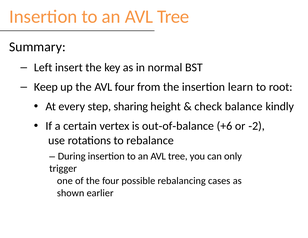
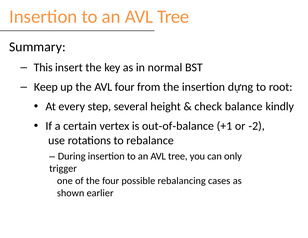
Left: Left -> This
learn: learn -> dựng
sharing: sharing -> several
+6: +6 -> +1
